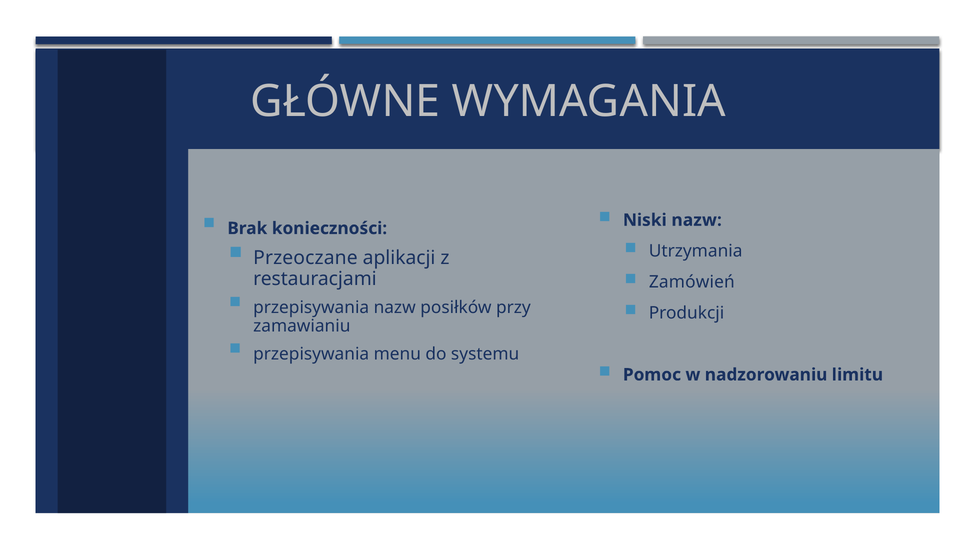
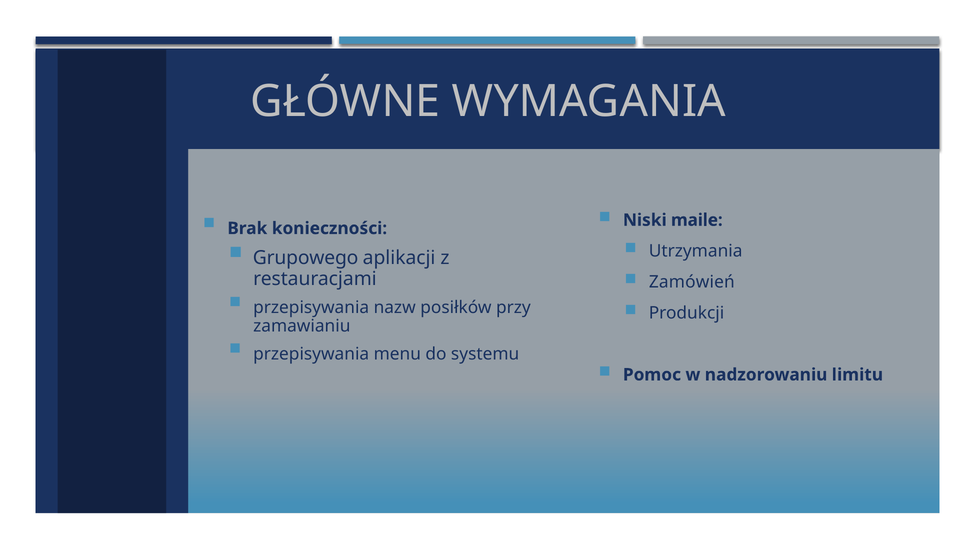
Niski nazw: nazw -> maile
Przeoczane: Przeoczane -> Grupowego
